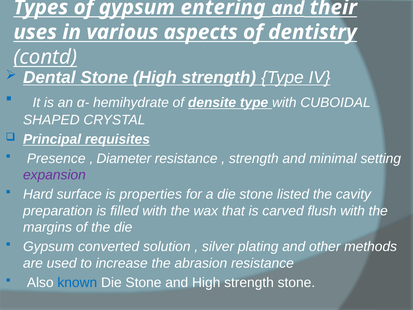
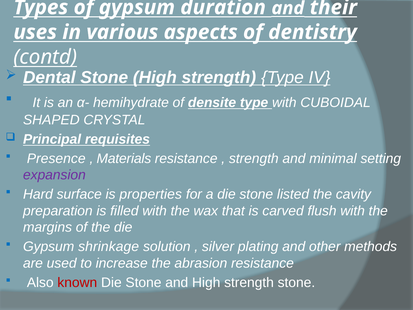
entering: entering -> duration
Diameter: Diameter -> Materials
converted: converted -> shrinkage
known colour: blue -> red
